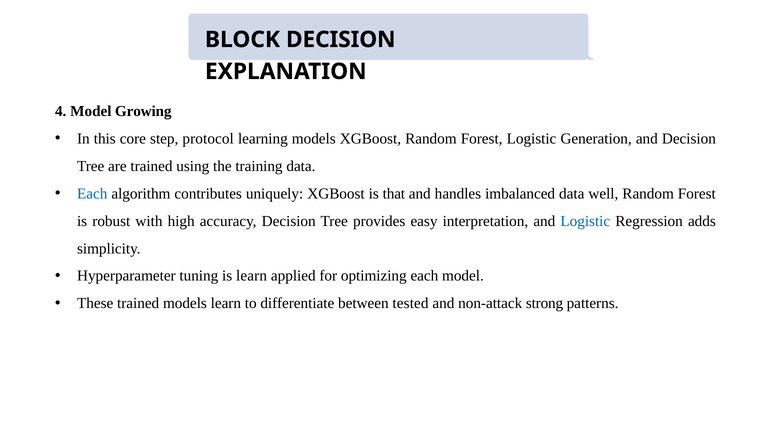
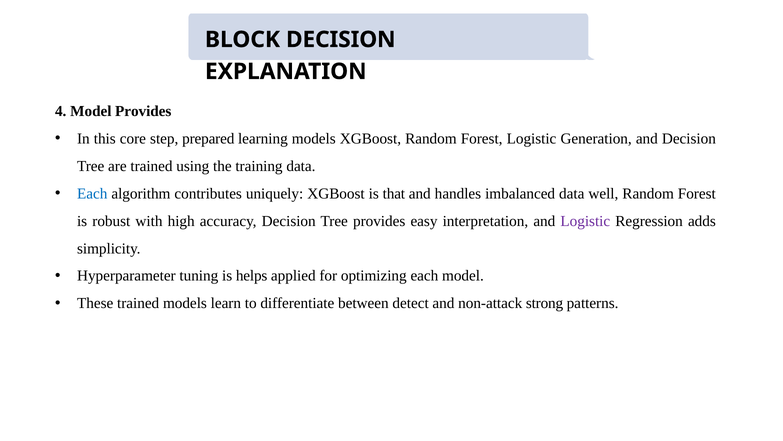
Model Growing: Growing -> Provides
protocol: protocol -> prepared
Logistic at (585, 221) colour: blue -> purple
is learn: learn -> helps
tested: tested -> detect
